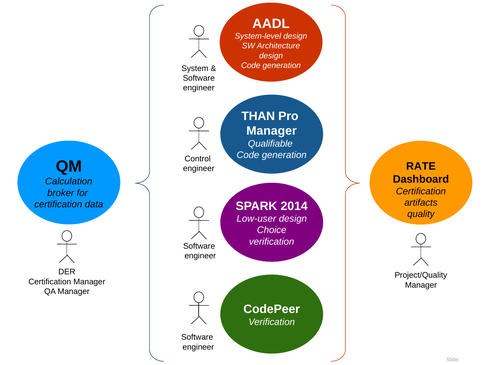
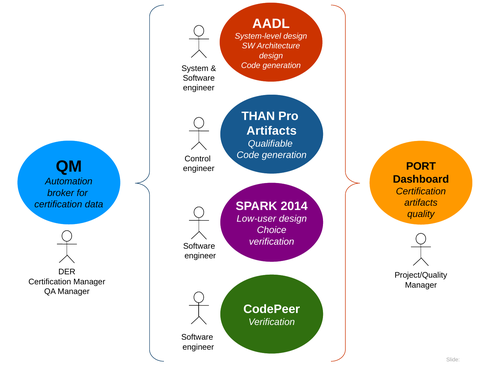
Manager at (272, 131): Manager -> Artifacts
RATE: RATE -> PORT
Calculation: Calculation -> Automation
